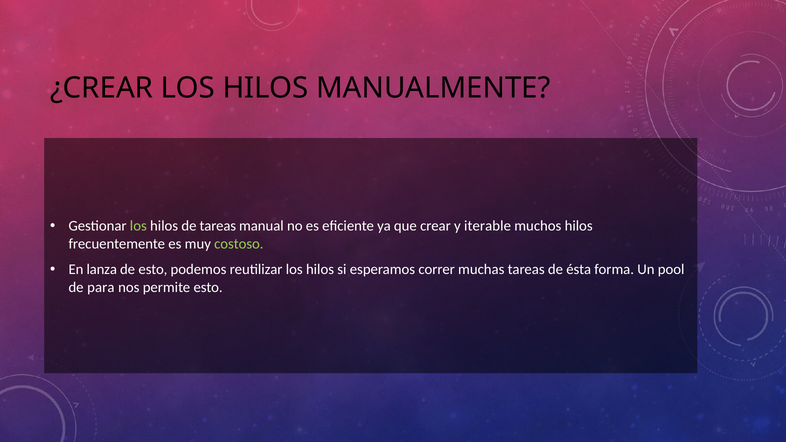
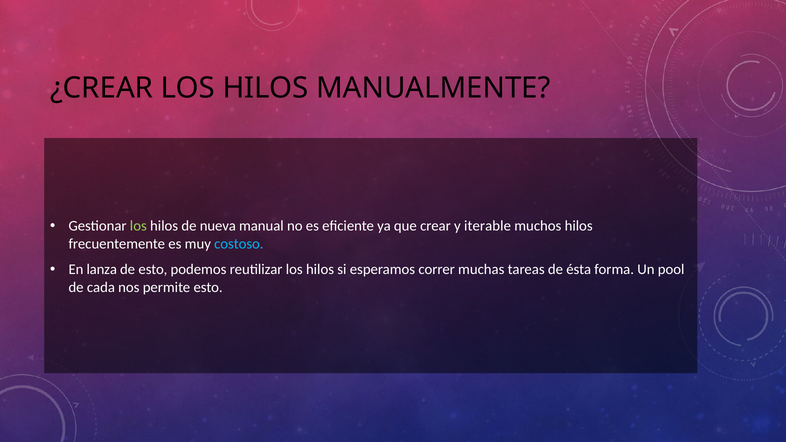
de tareas: tareas -> nueva
costoso colour: light green -> light blue
para: para -> cada
